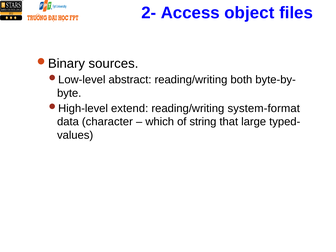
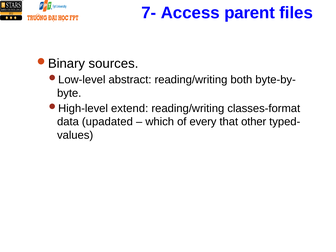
2-: 2- -> 7-
object: object -> parent
system-format: system-format -> classes-format
character: character -> upadated
string: string -> every
large: large -> other
